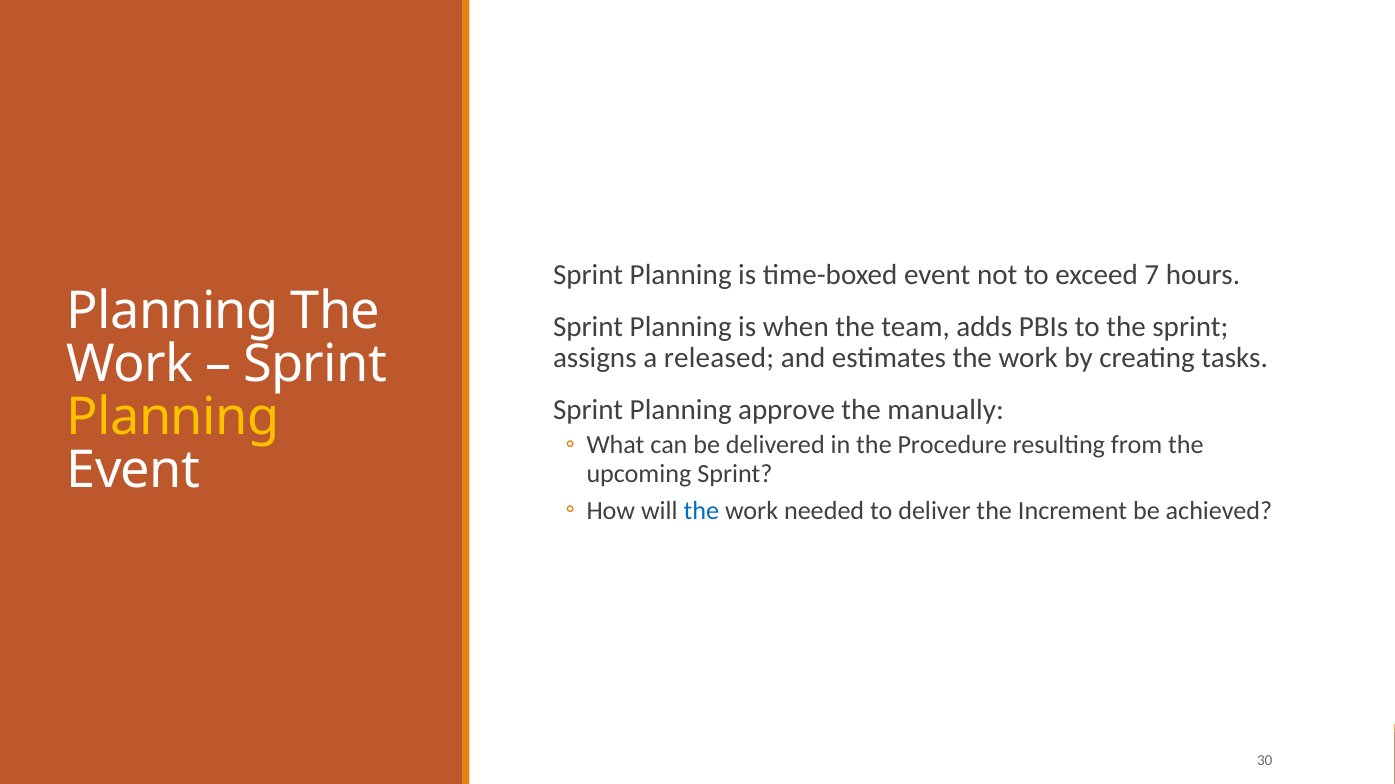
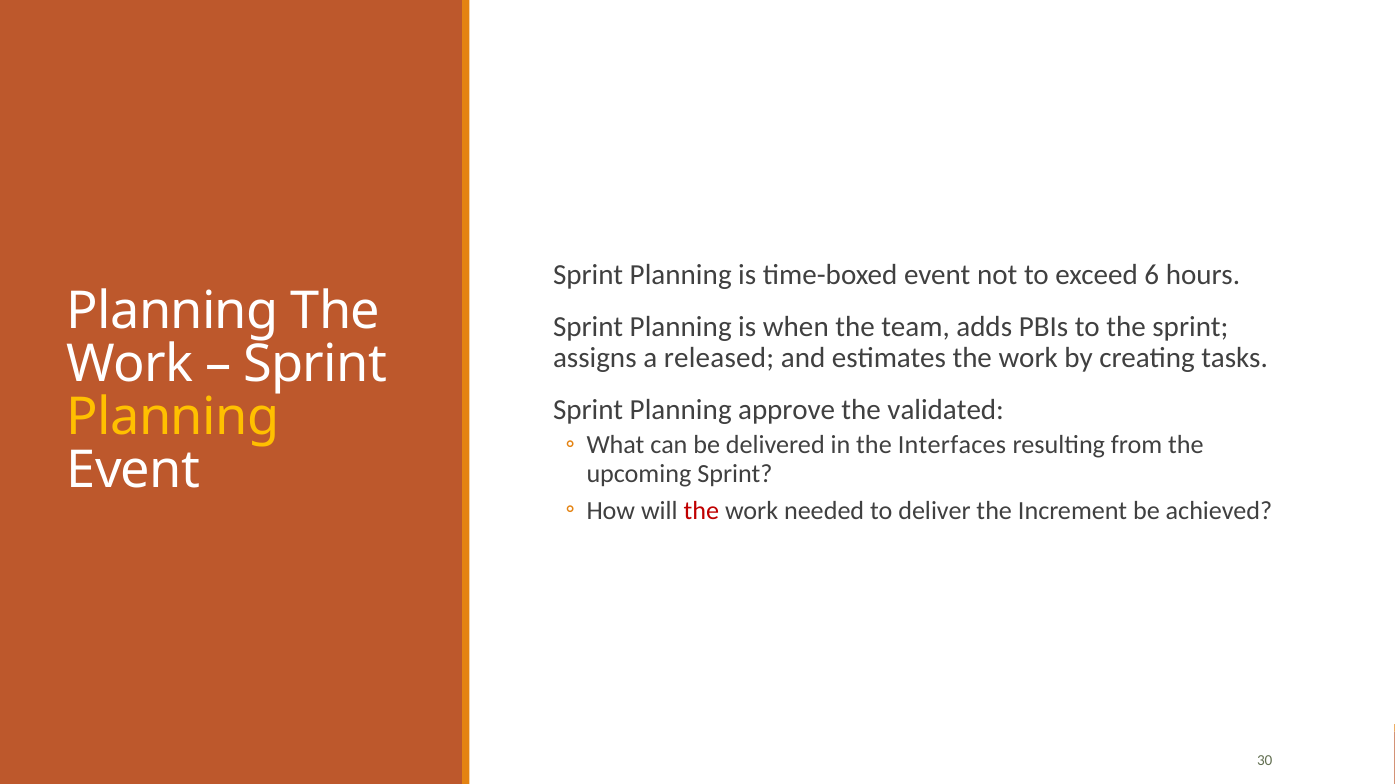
7: 7 -> 6
manually: manually -> validated
Procedure: Procedure -> Interfaces
the at (701, 511) colour: blue -> red
